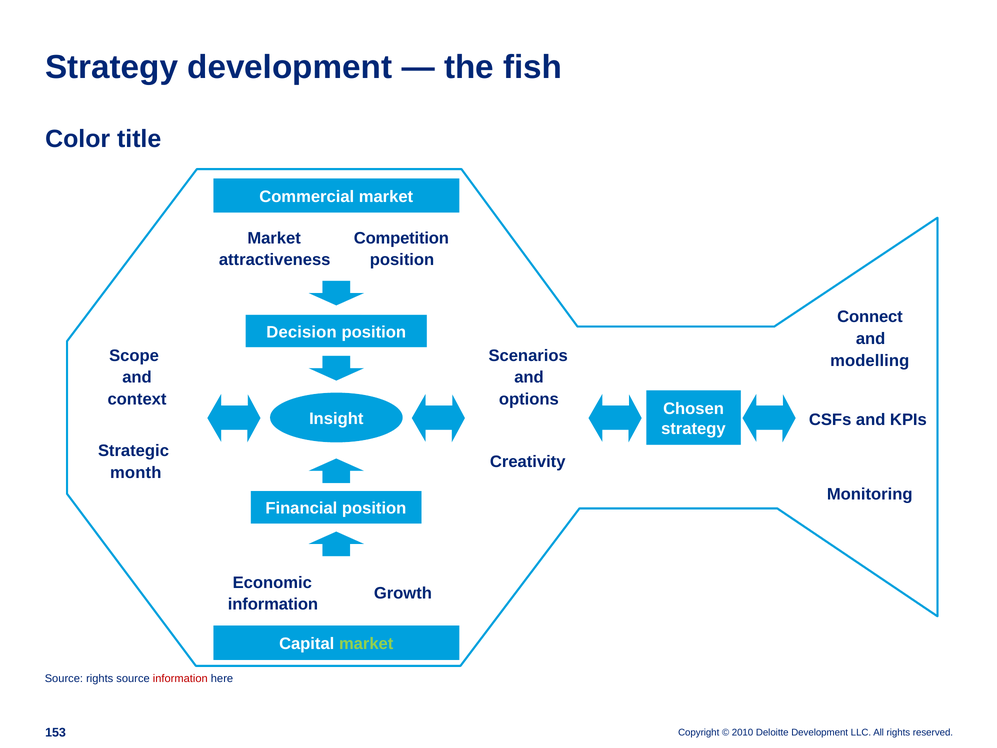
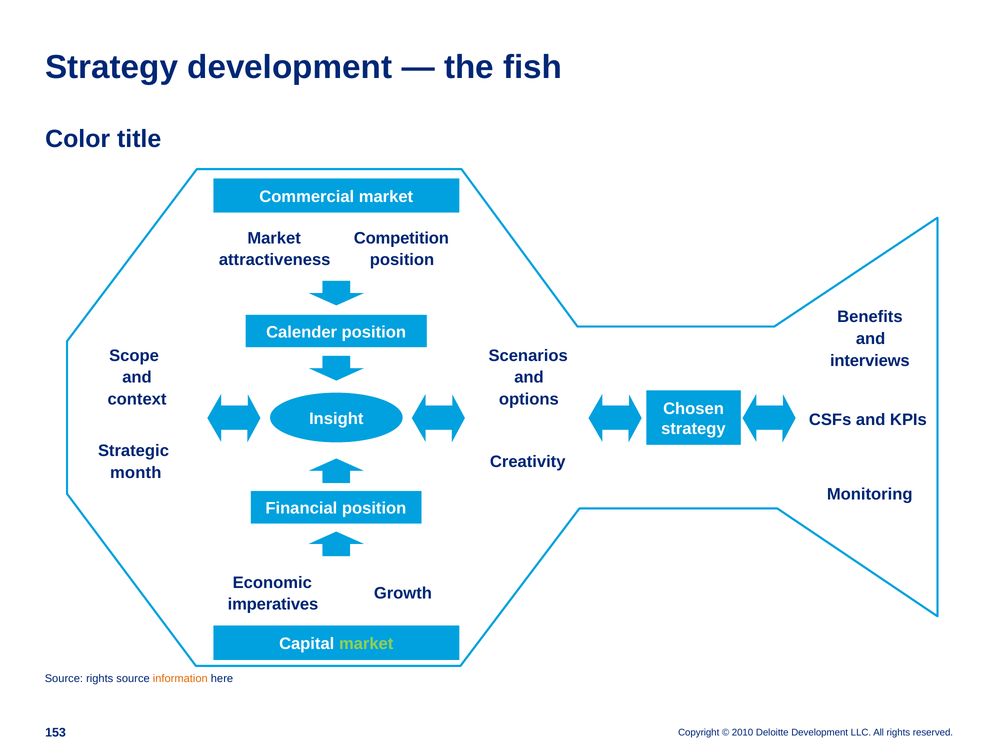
Connect: Connect -> Benefits
Decision: Decision -> Calender
modelling: modelling -> interviews
information at (273, 604): information -> imperatives
information at (180, 678) colour: red -> orange
